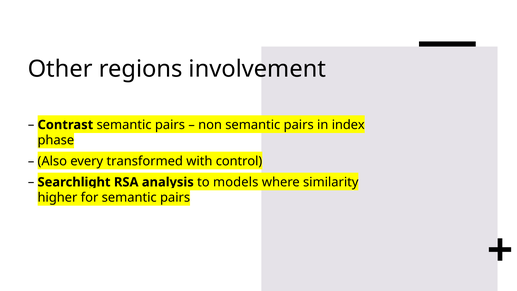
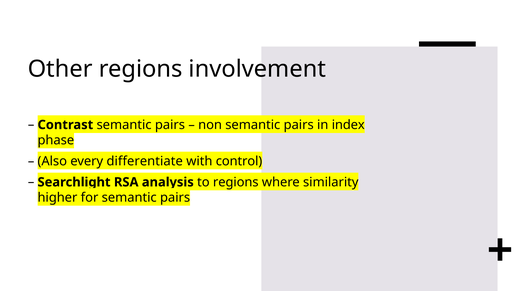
transformed: transformed -> differentiate
to models: models -> regions
